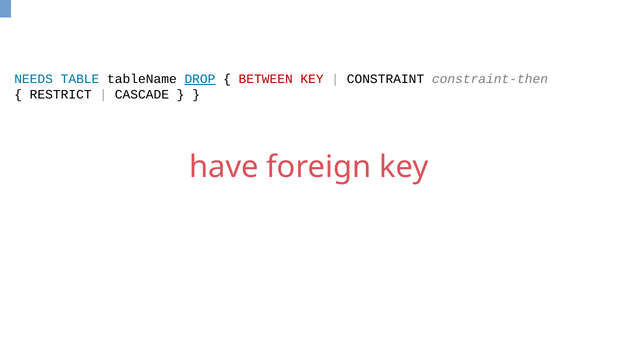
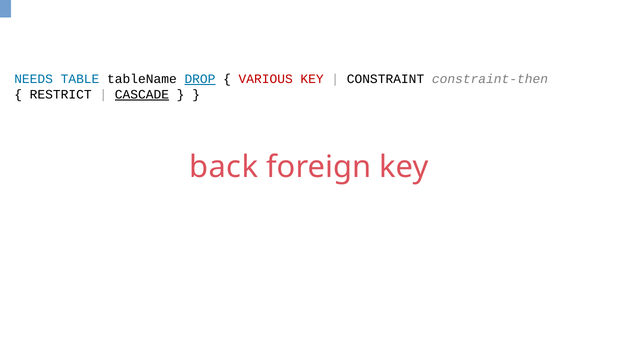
BETWEEN: BETWEEN -> VARIOUS
CASCADE underline: none -> present
have: have -> back
